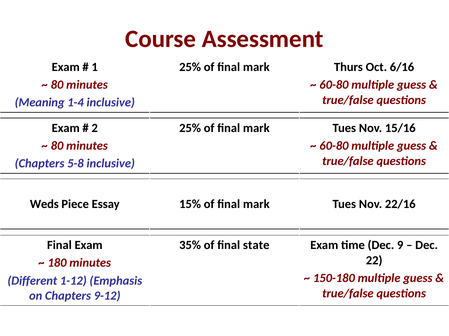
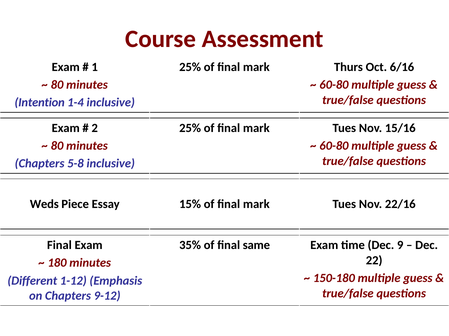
Meaning: Meaning -> Intention
state: state -> same
